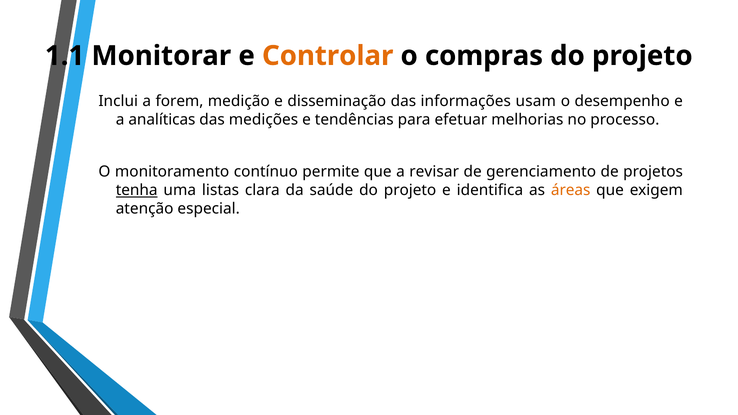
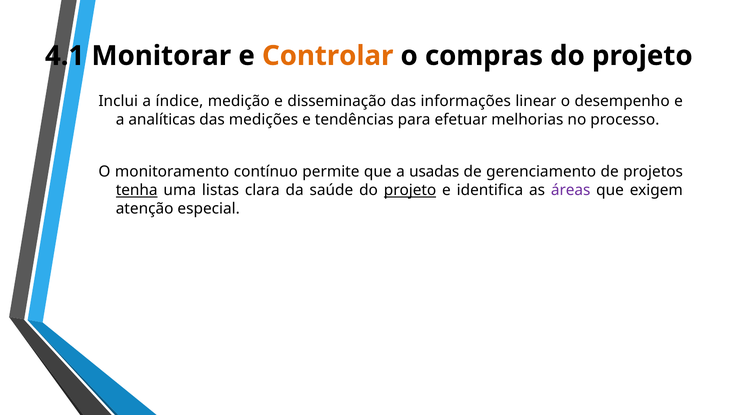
1.1: 1.1 -> 4.1
forem: forem -> índice
usam: usam -> linear
revisar: revisar -> usadas
projeto at (410, 190) underline: none -> present
áreas colour: orange -> purple
